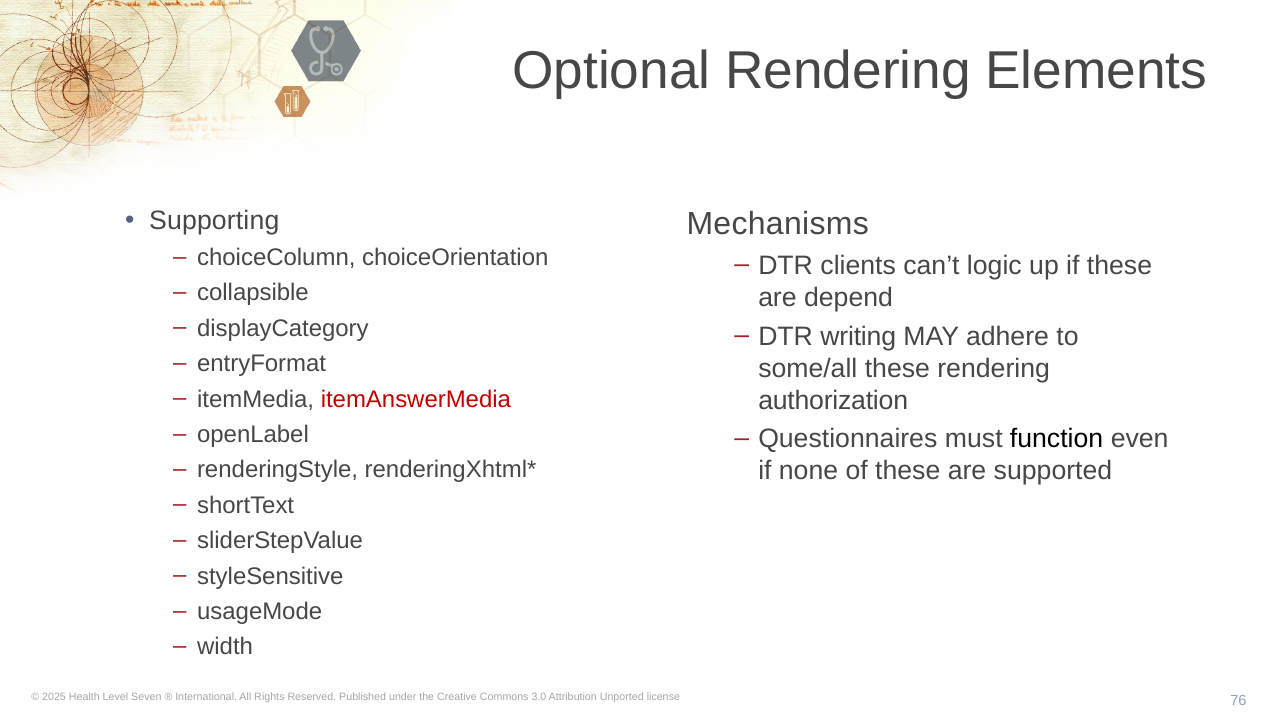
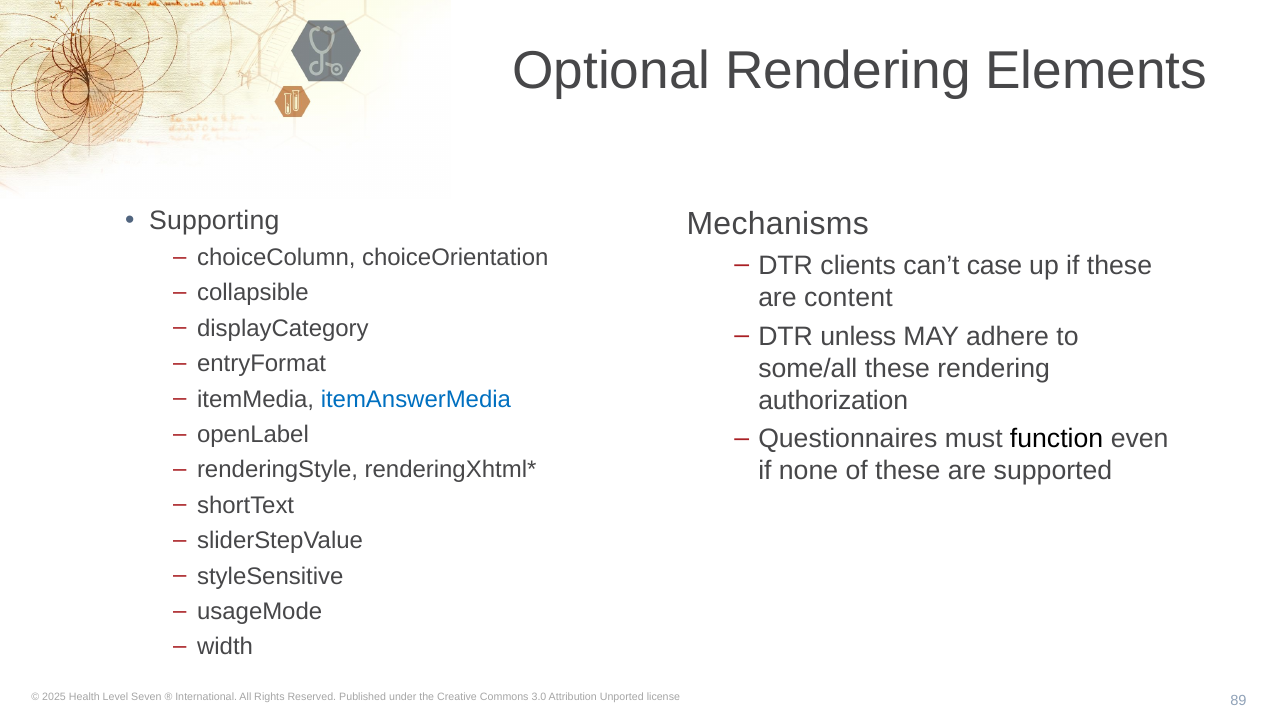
logic: logic -> case
depend: depend -> content
writing: writing -> unless
itemAnswerMedia colour: red -> blue
76: 76 -> 89
